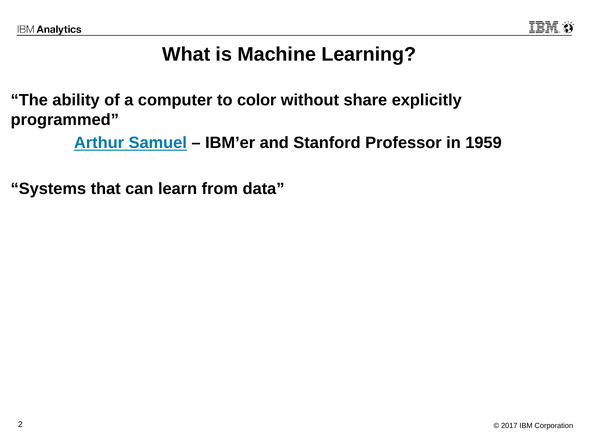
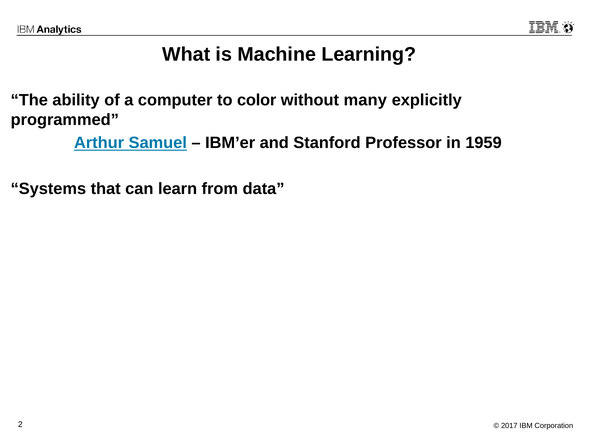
share: share -> many
